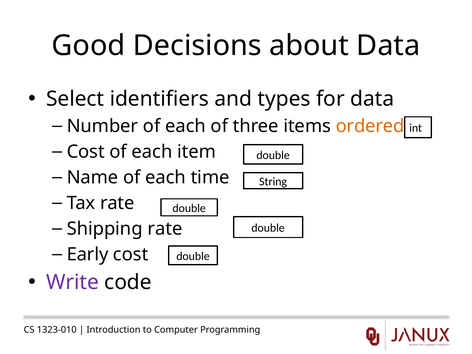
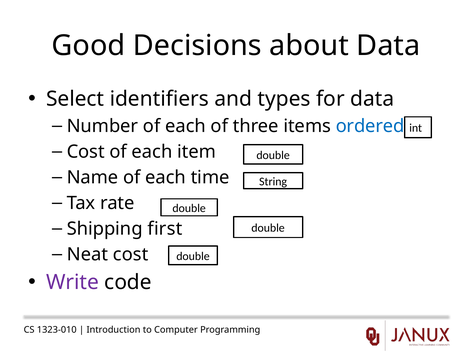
ordered colour: orange -> blue
Shipping rate: rate -> first
Early: Early -> Neat
